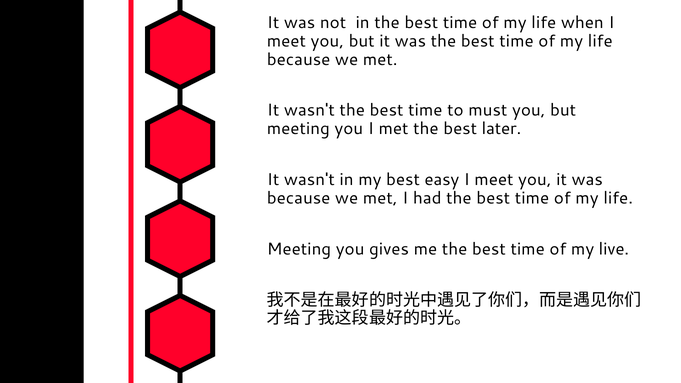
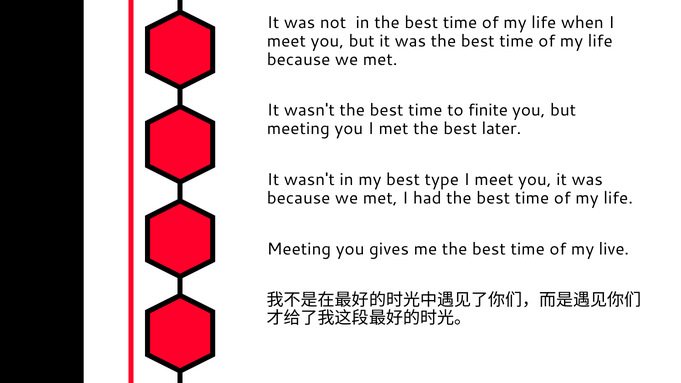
must: must -> finite
easy: easy -> type
